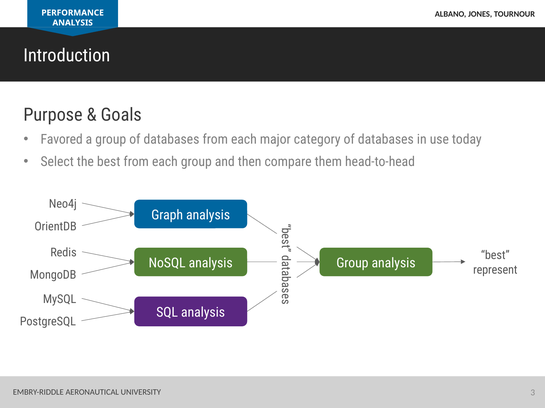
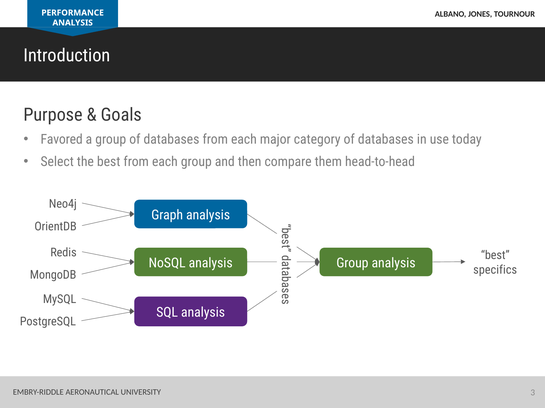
represent: represent -> specifics
